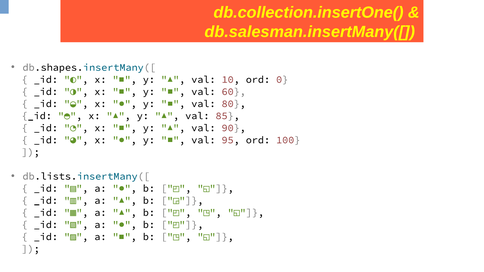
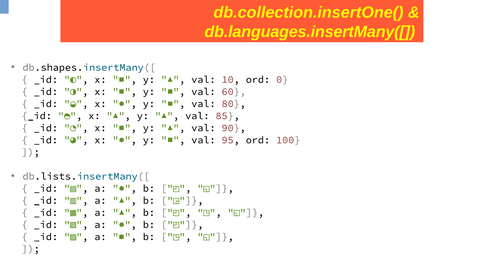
db.salesman.insertMany([: db.salesman.insertMany([ -> db.languages.insertMany([
